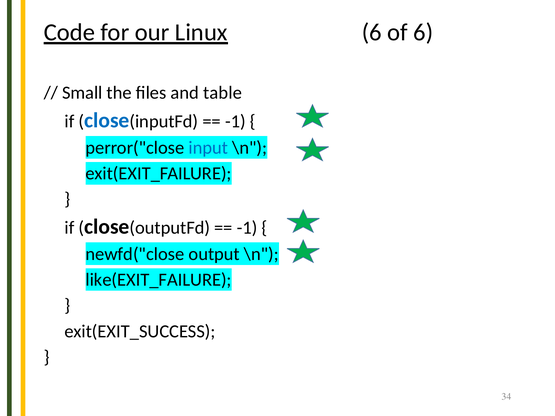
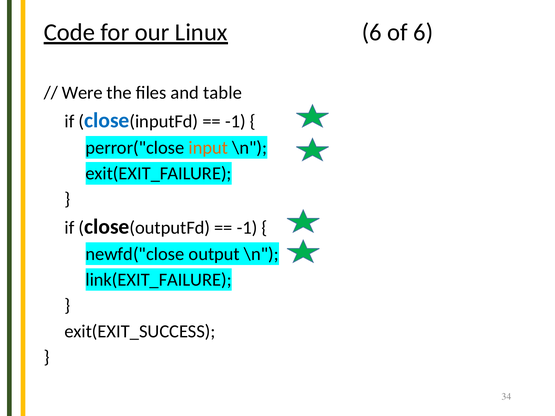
Small: Small -> Were
input colour: blue -> orange
like(EXIT_FAILURE: like(EXIT_FAILURE -> link(EXIT_FAILURE
